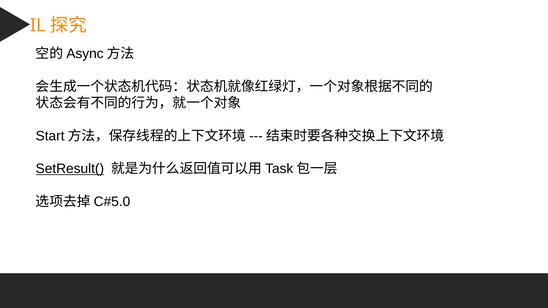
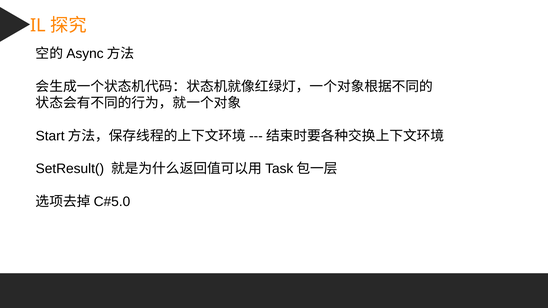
SetResult( underline: present -> none
